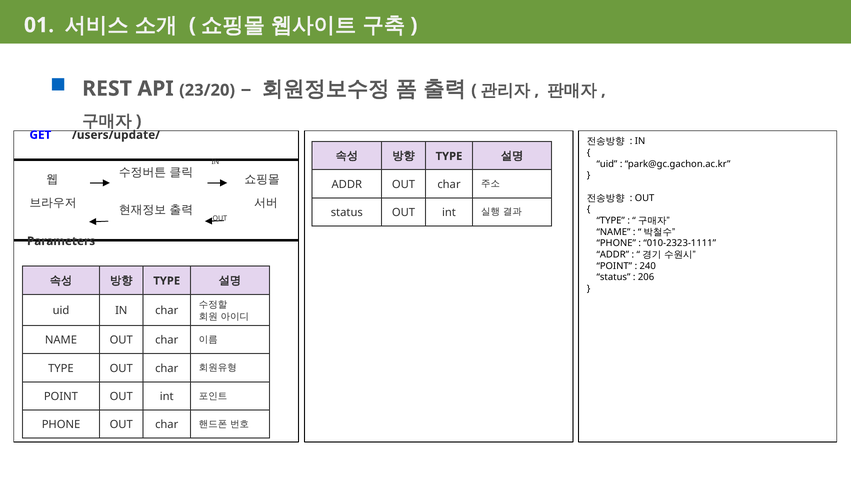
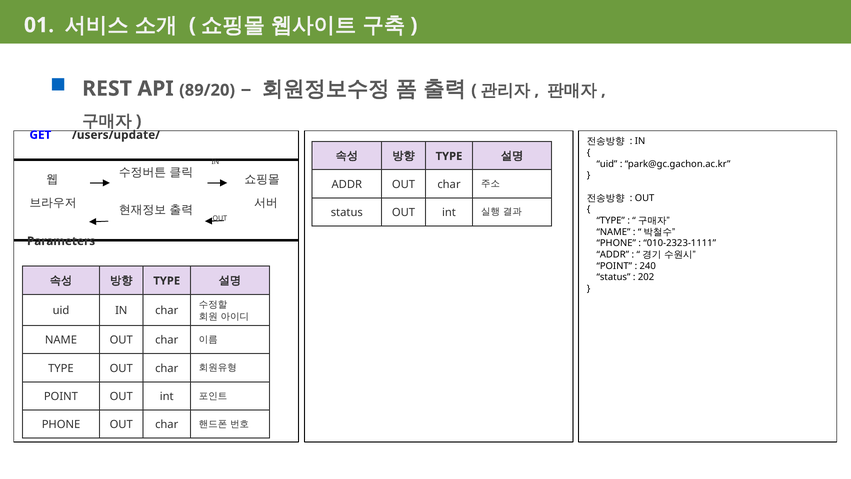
23/20: 23/20 -> 89/20
206: 206 -> 202
